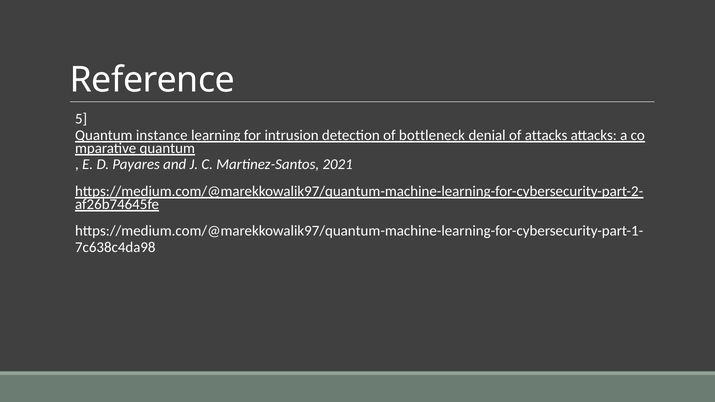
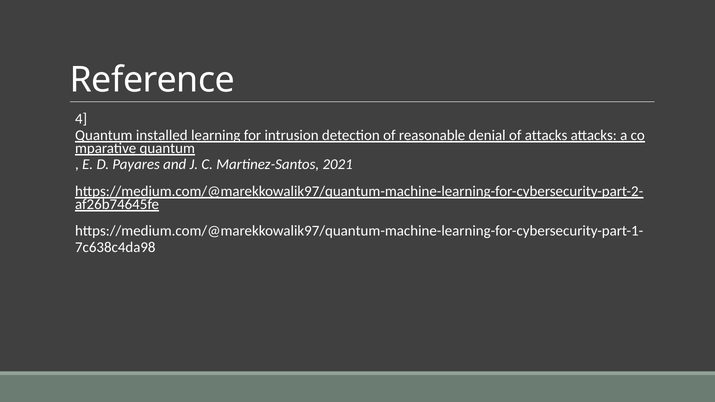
5: 5 -> 4
instance: instance -> installed
bottleneck: bottleneck -> reasonable
